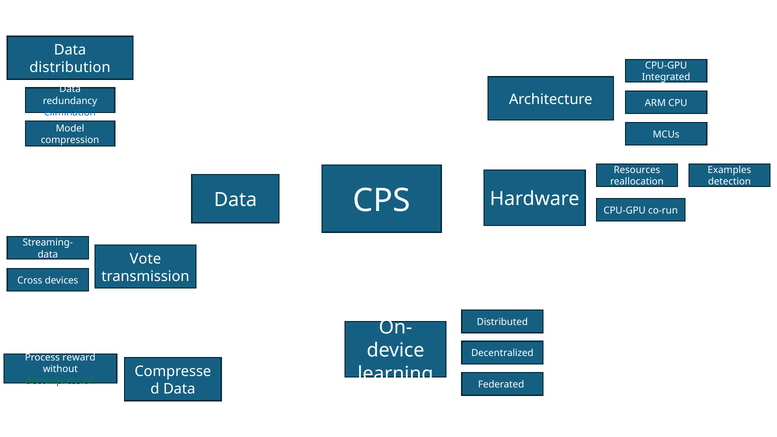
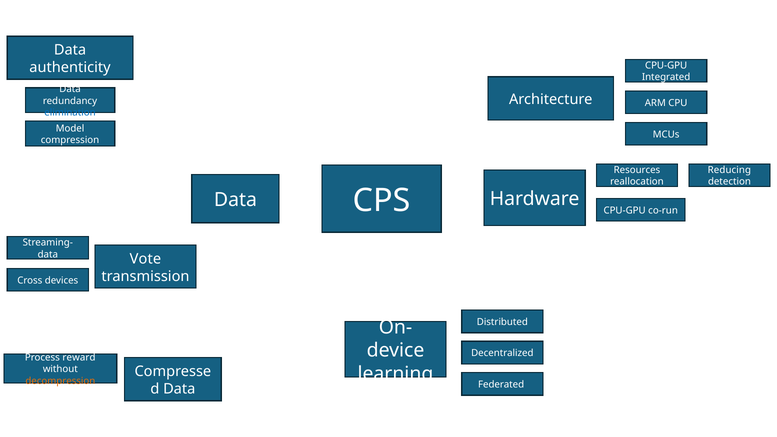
distribution: distribution -> authenticity
Examples: Examples -> Reducing
decompression colour: green -> orange
